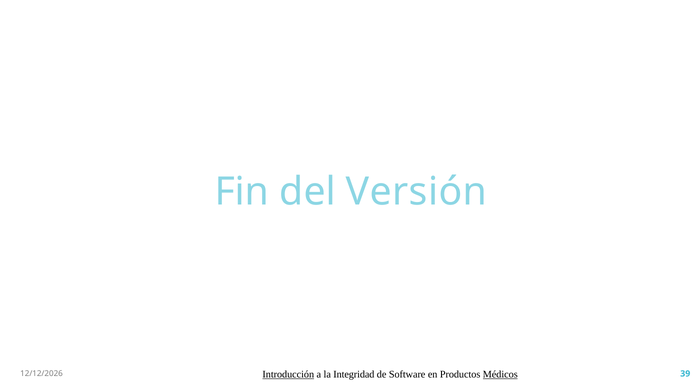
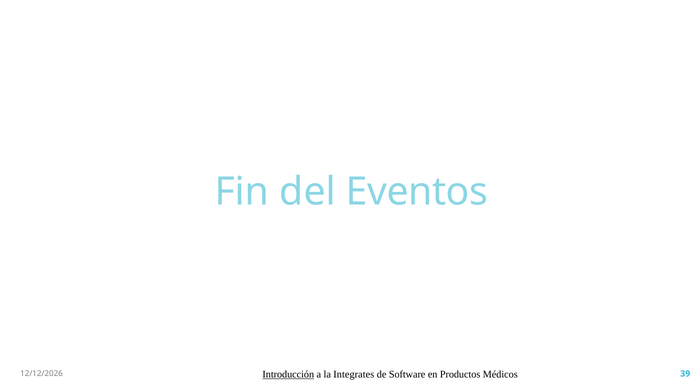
Versión: Versión -> Eventos
Integridad: Integridad -> Integrates
Médicos underline: present -> none
